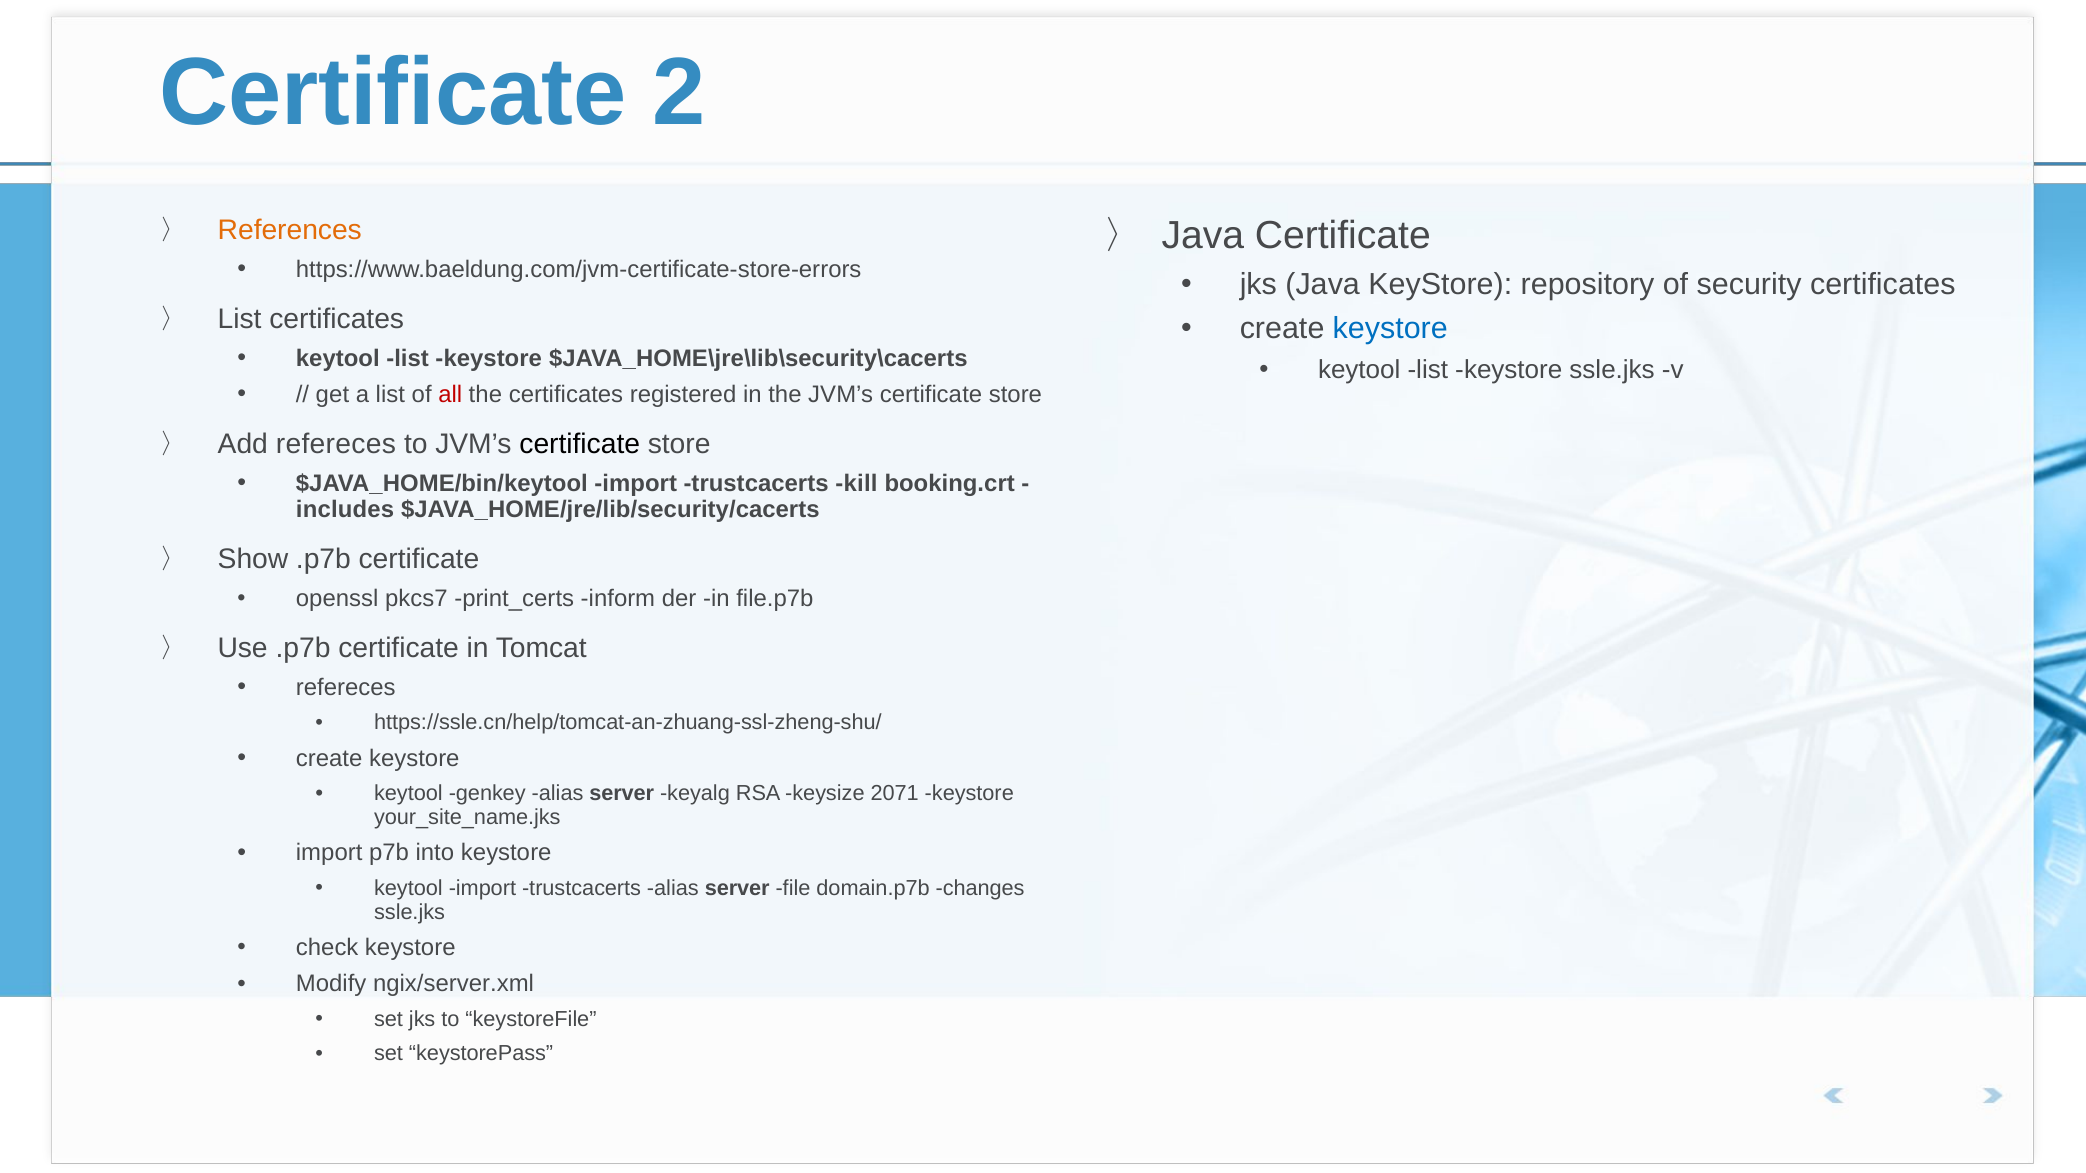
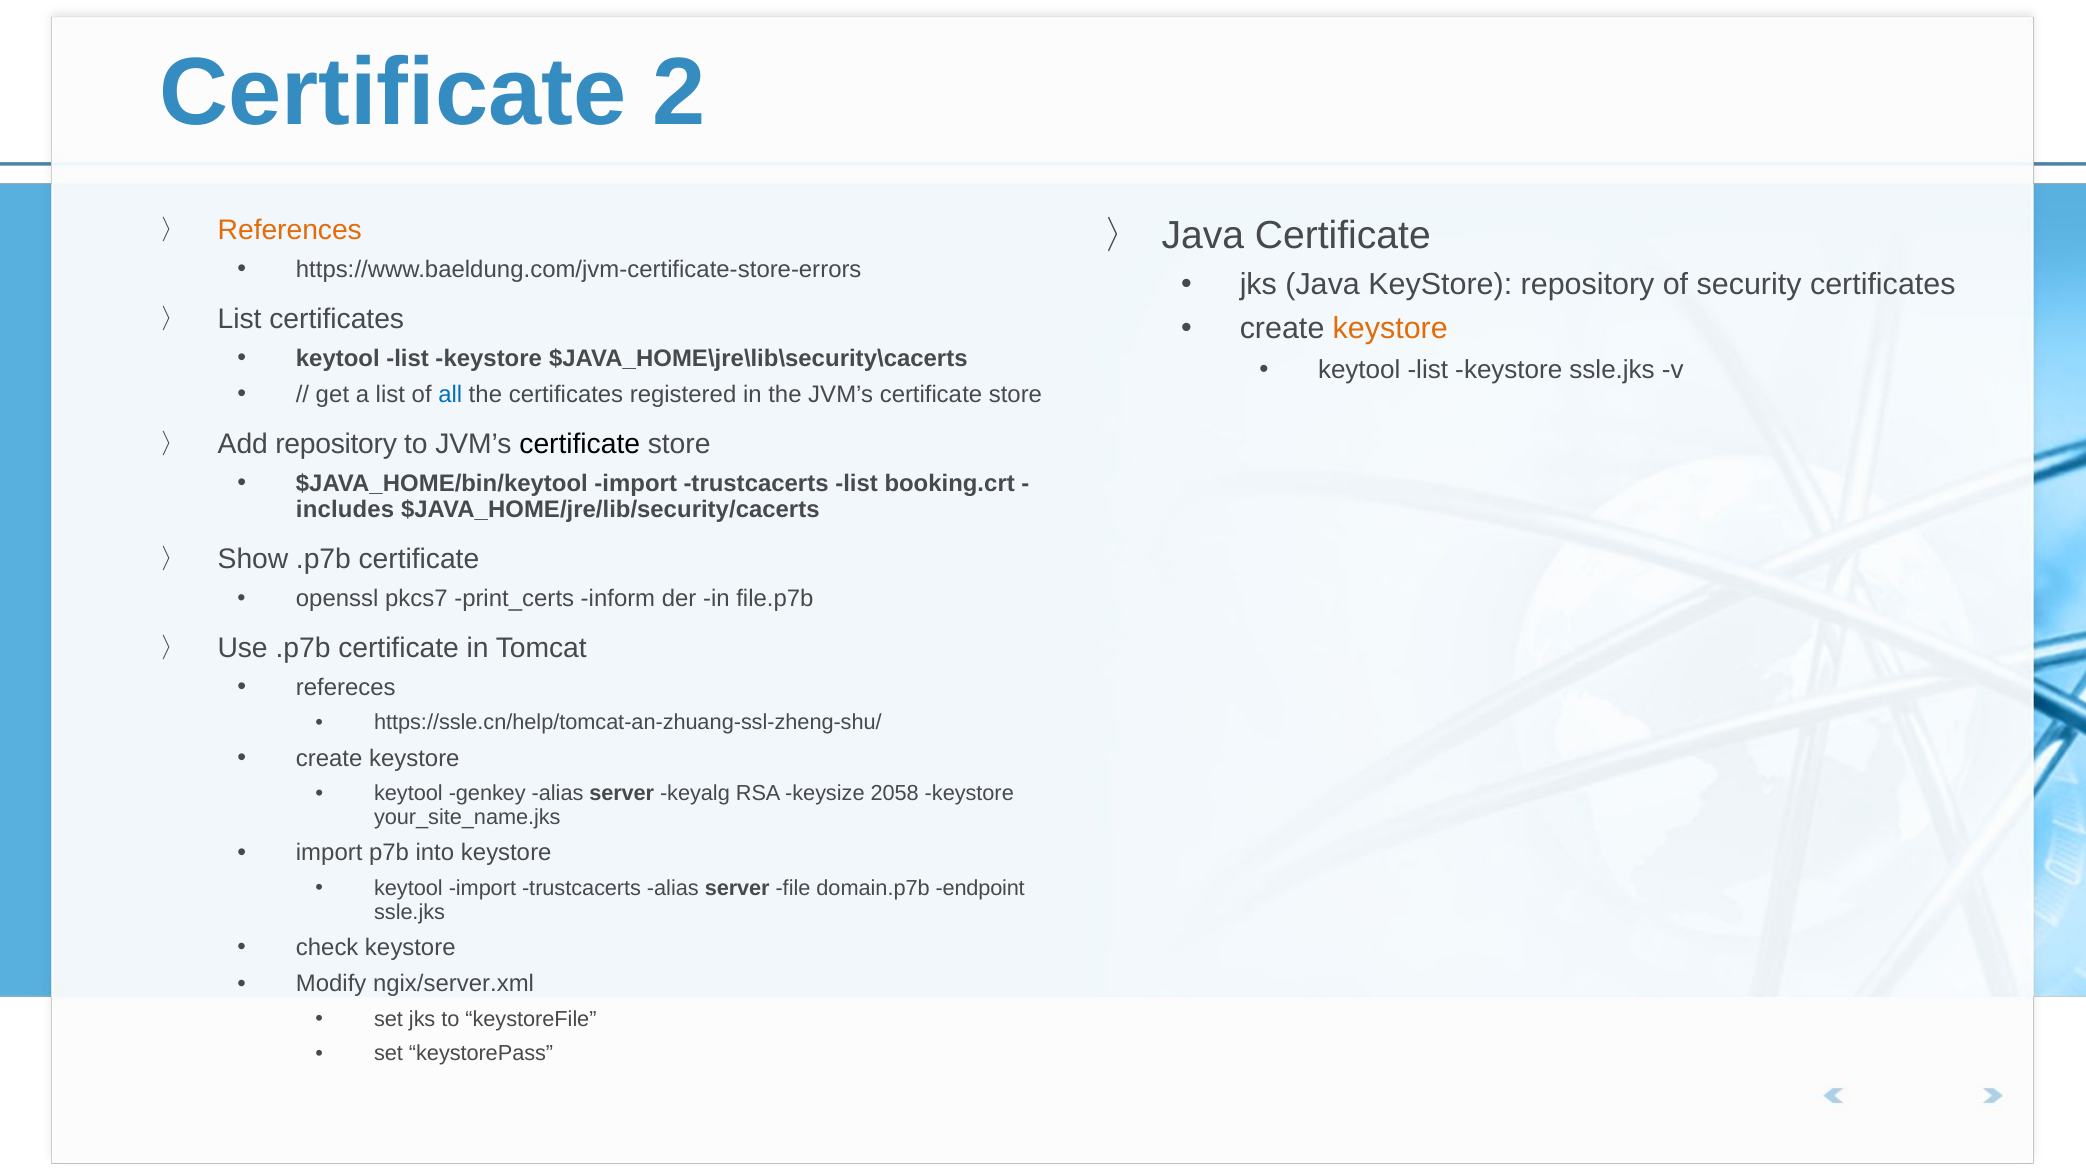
keystore at (1390, 328) colour: blue -> orange
all colour: red -> blue
Add refereces: refereces -> repository
trustcacerts kill: kill -> list
2071: 2071 -> 2058
changes: changes -> endpoint
